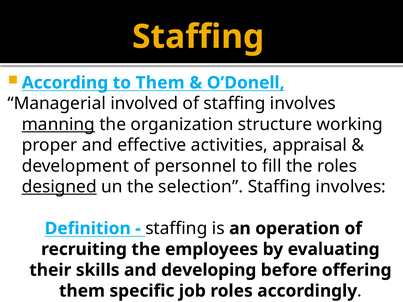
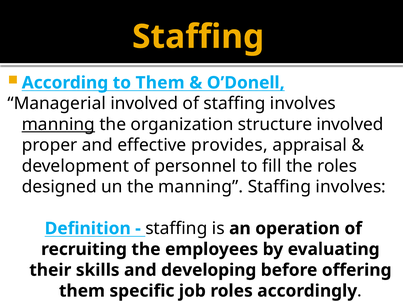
structure working: working -> involved
activities: activities -> provides
designed underline: present -> none
the selection: selection -> manning
